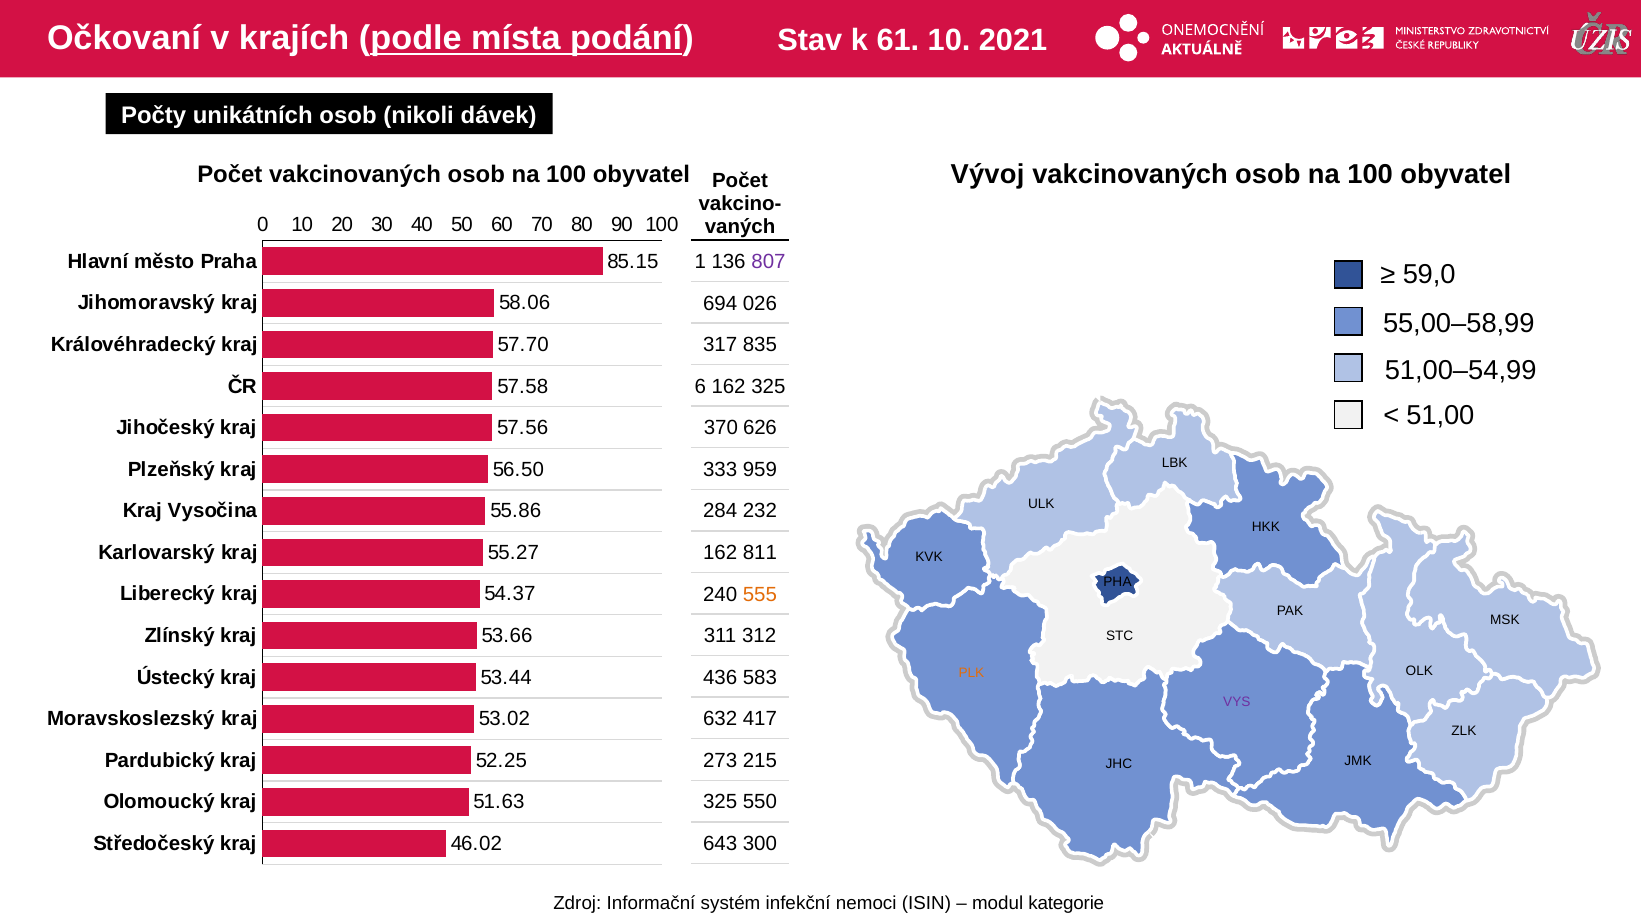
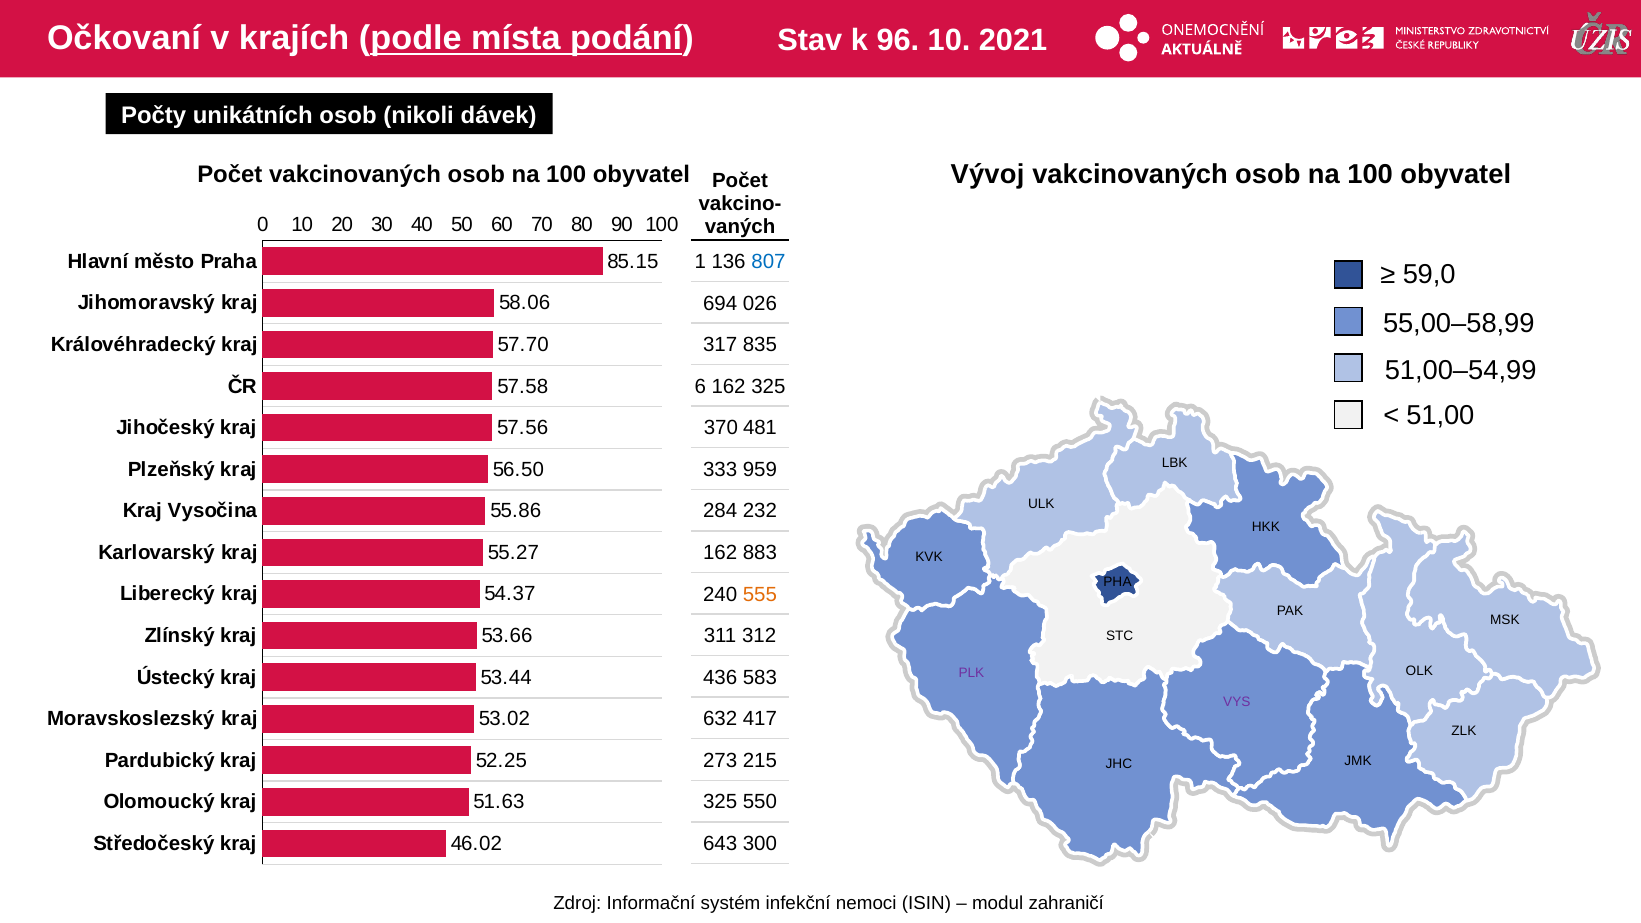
61: 61 -> 96
807 colour: purple -> blue
626: 626 -> 481
811: 811 -> 883
PLK colour: orange -> purple
kategorie: kategorie -> zahraničí
